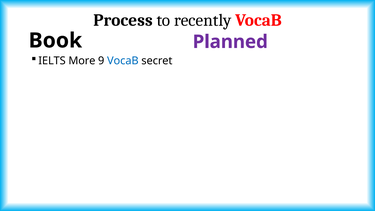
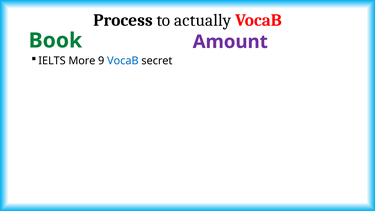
recently: recently -> actually
Book colour: black -> green
Planned: Planned -> Amount
